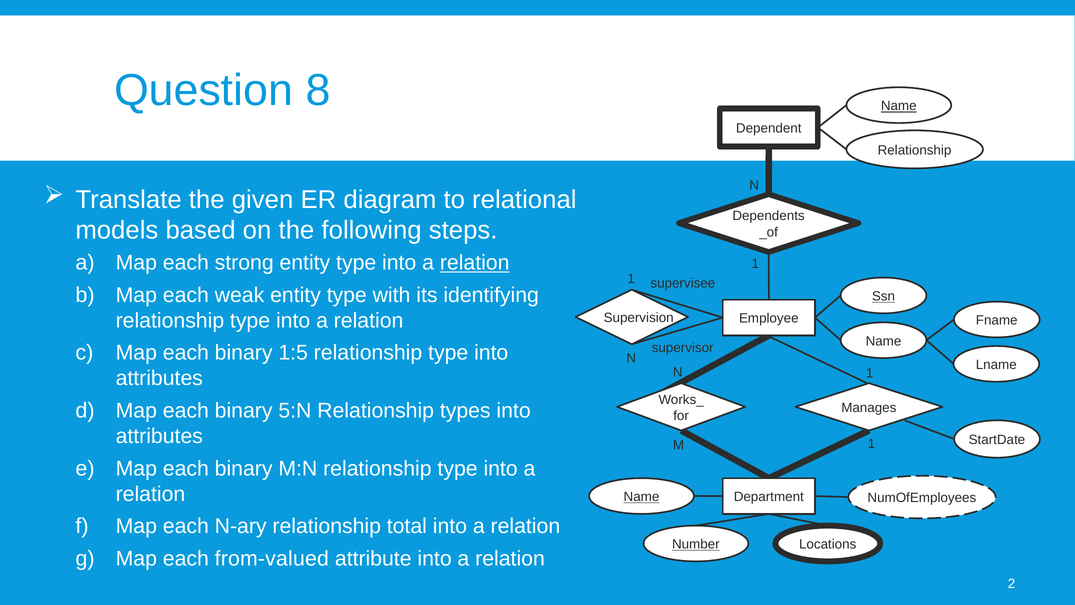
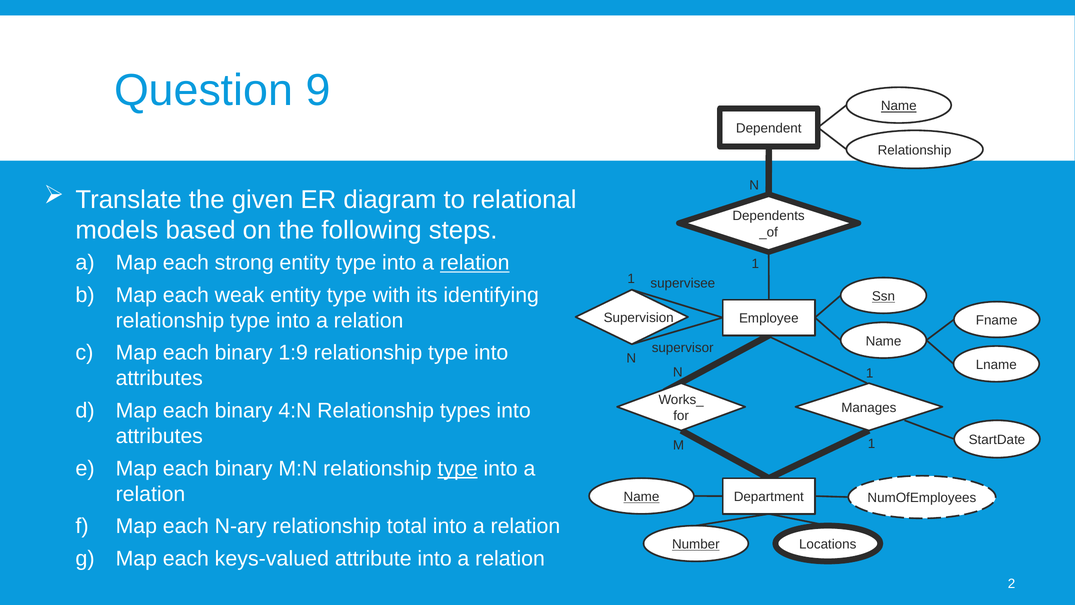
8: 8 -> 9
1:5: 1:5 -> 1:9
5:N: 5:N -> 4:N
type at (458, 468) underline: none -> present
from-valued: from-valued -> keys-valued
